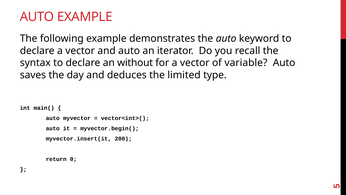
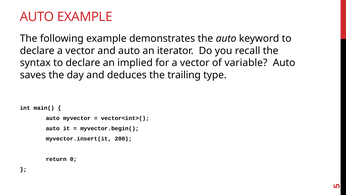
without: without -> implied
limited: limited -> trailing
